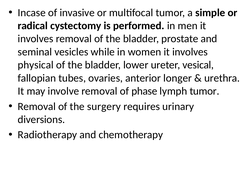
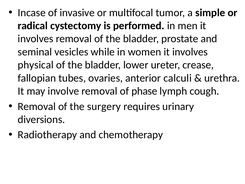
vesical: vesical -> crease
longer: longer -> calculi
lymph tumor: tumor -> cough
